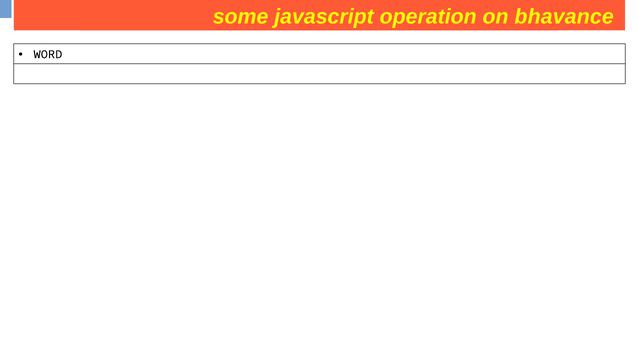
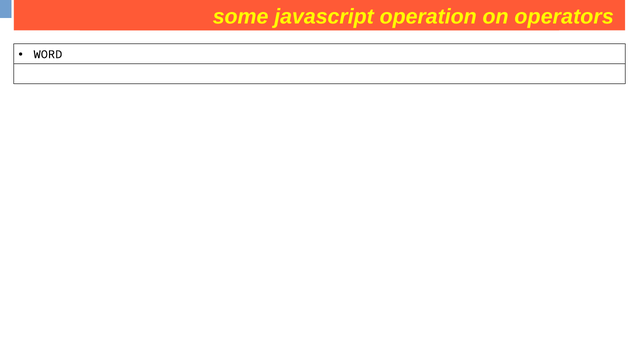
bhavance: bhavance -> operators
